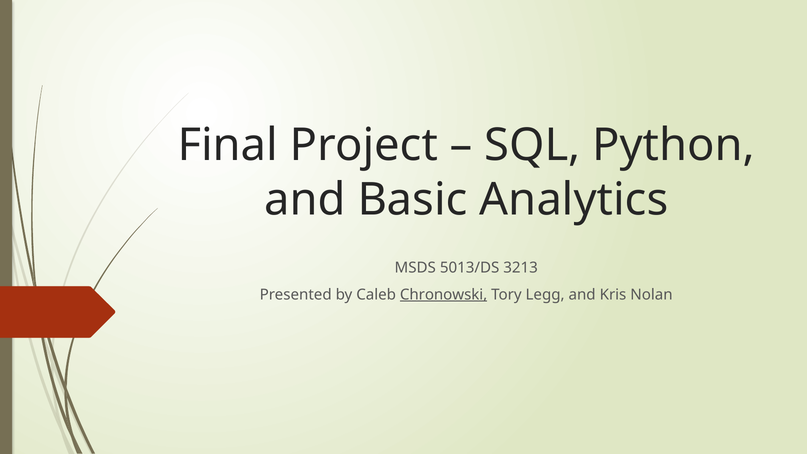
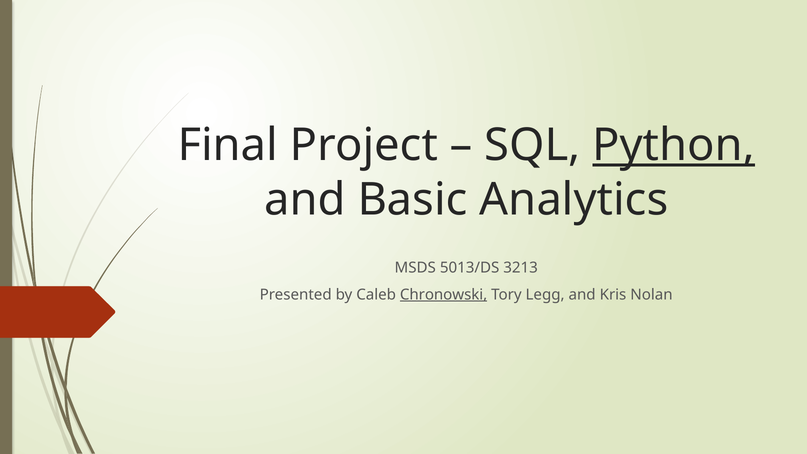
Python underline: none -> present
